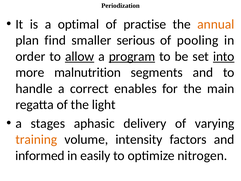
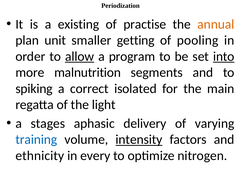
optimal: optimal -> existing
find: find -> unit
serious: serious -> getting
program underline: present -> none
handle: handle -> spiking
enables: enables -> isolated
training colour: orange -> blue
intensity underline: none -> present
informed: informed -> ethnicity
easily: easily -> every
